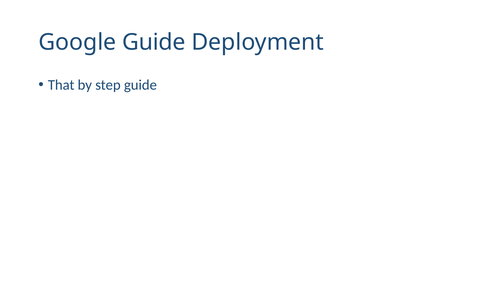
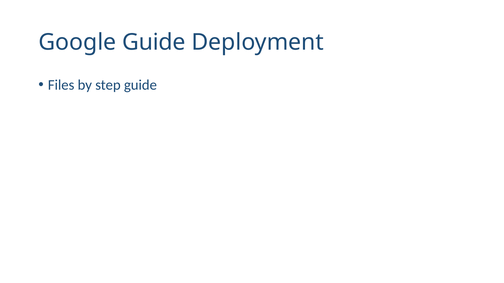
That: That -> Files
